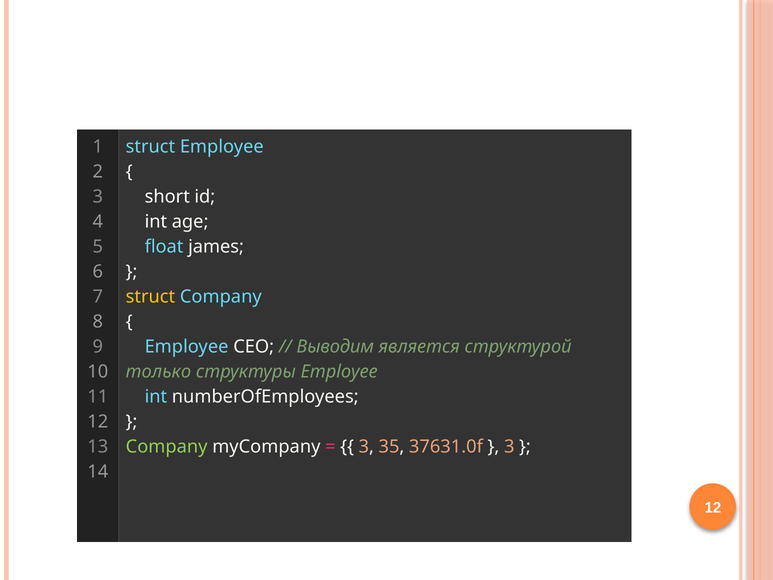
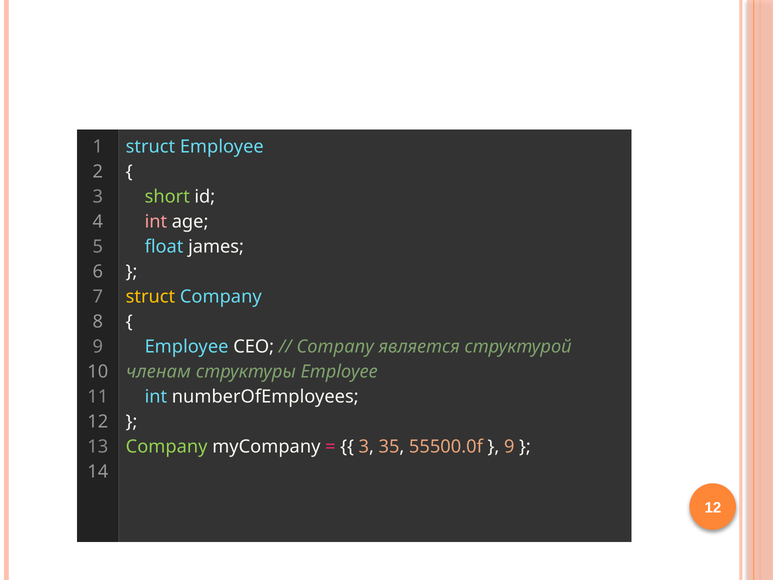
short colour: white -> light green
int at (156, 222) colour: white -> pink
Выводим at (335, 347): Выводим -> Company
только: только -> членам
37631.0f: 37631.0f -> 55500.0f
3 at (509, 447): 3 -> 9
